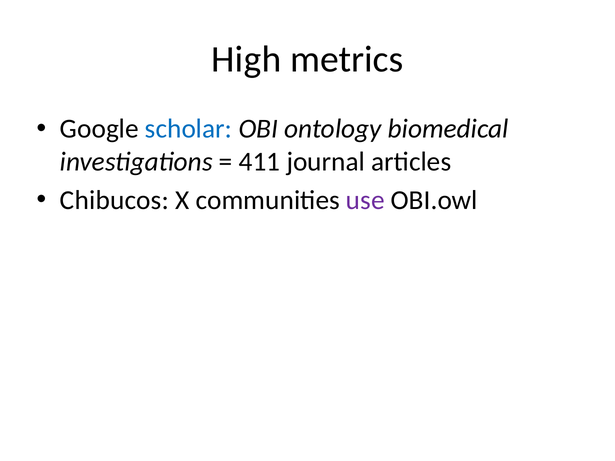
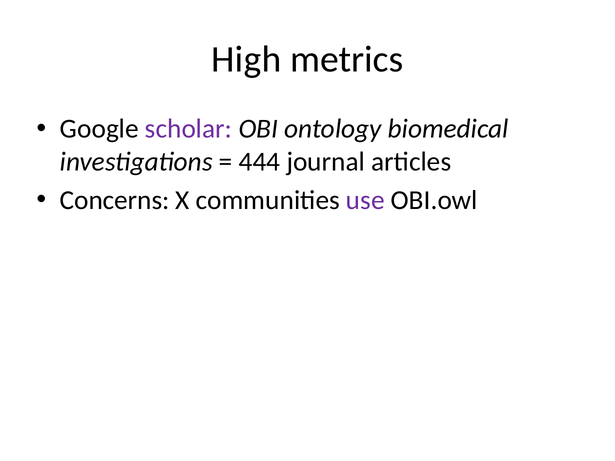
scholar colour: blue -> purple
411: 411 -> 444
Chibucos: Chibucos -> Concerns
